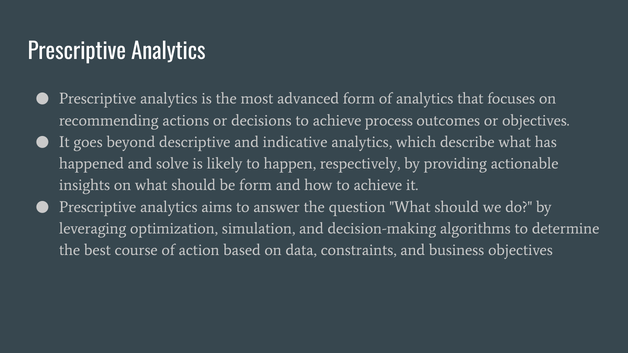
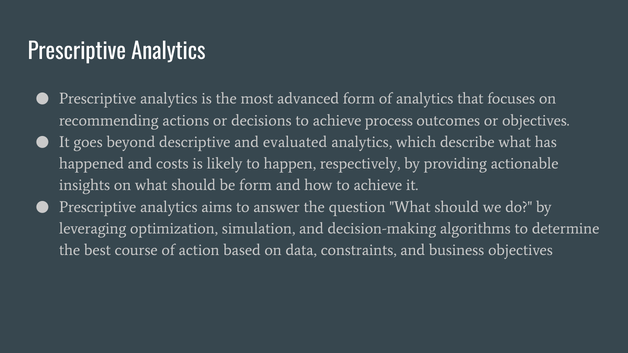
indicative: indicative -> evaluated
solve: solve -> costs
